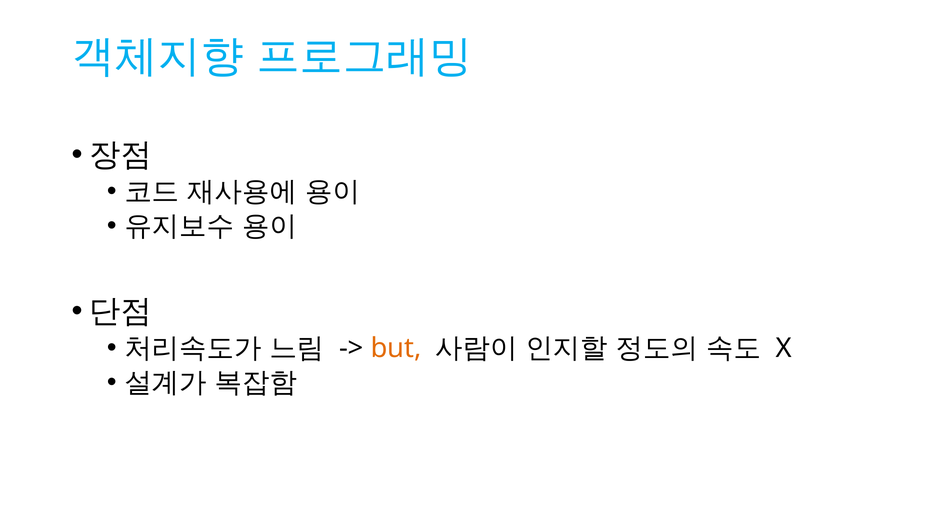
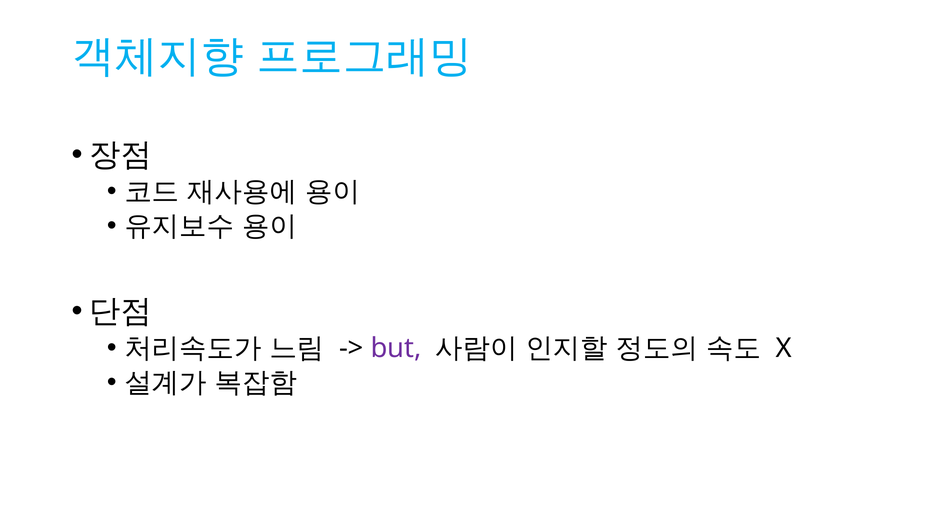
but colour: orange -> purple
